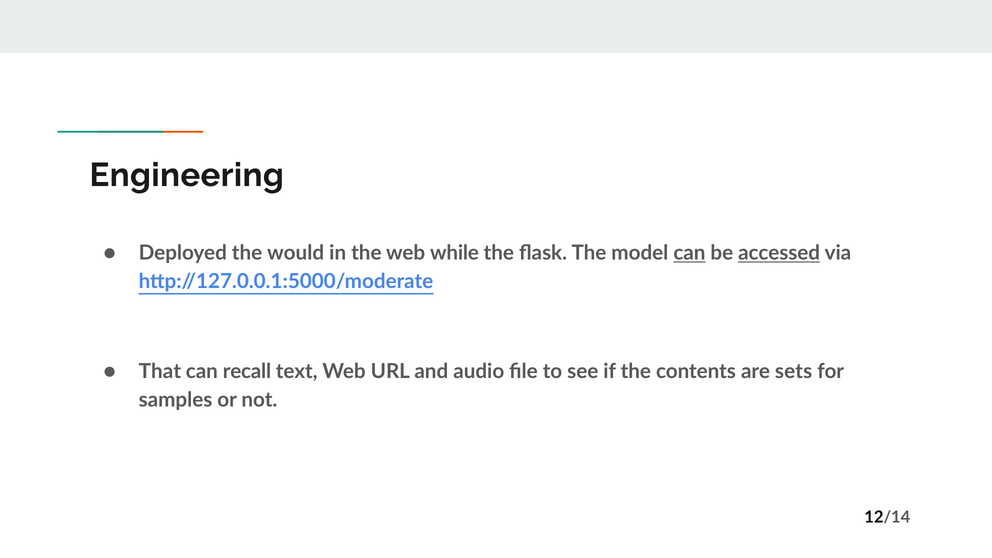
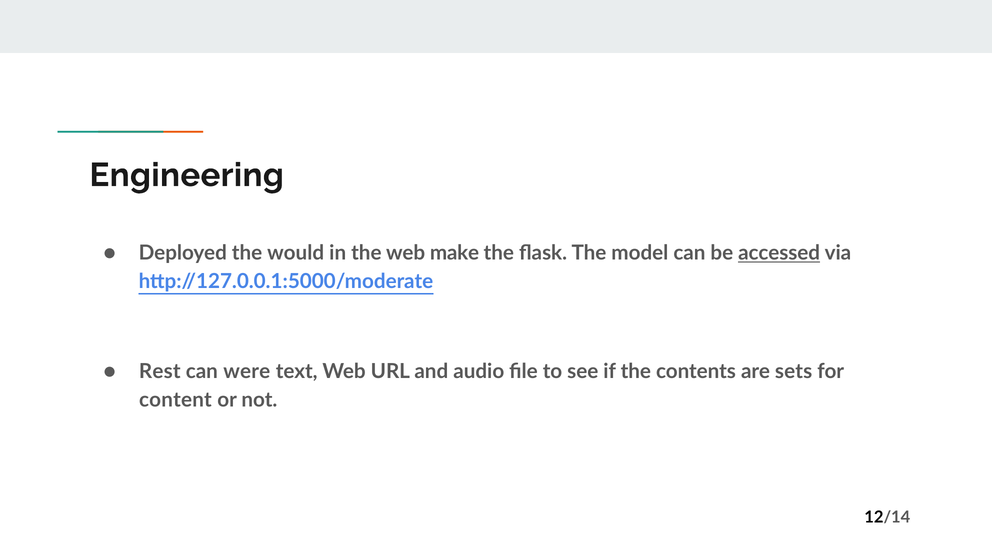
while: while -> make
can at (689, 253) underline: present -> none
That: That -> Rest
recall: recall -> were
samples: samples -> content
